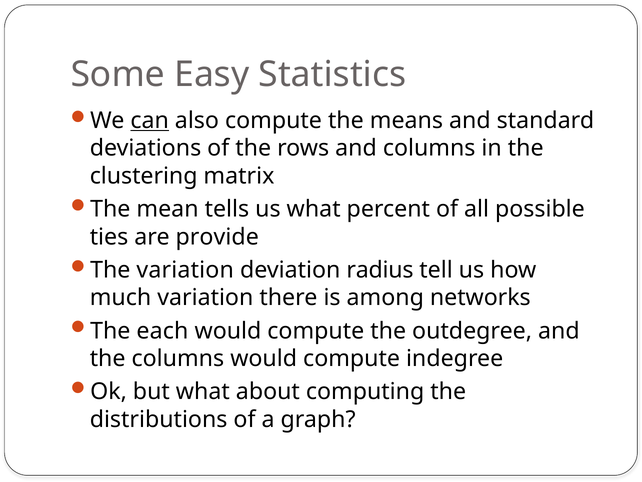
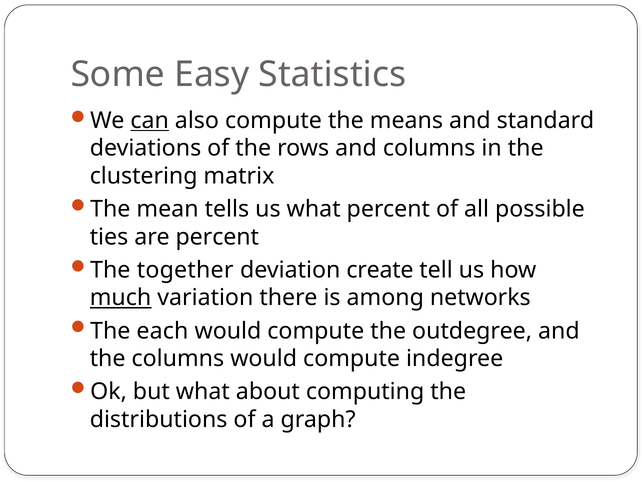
are provide: provide -> percent
The variation: variation -> together
radius: radius -> create
much underline: none -> present
